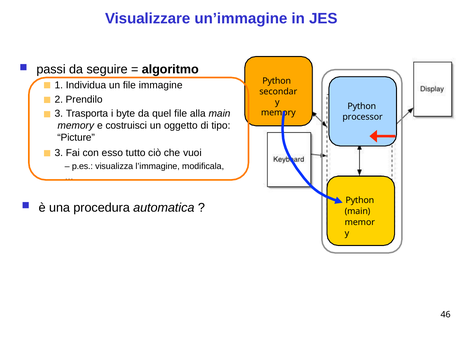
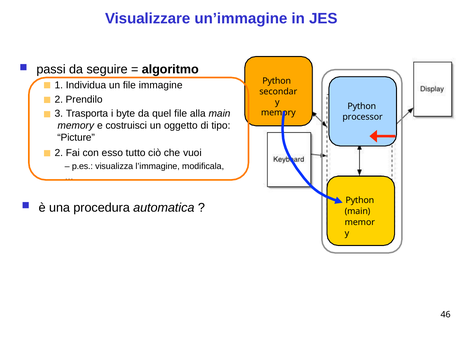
3 at (59, 153): 3 -> 2
